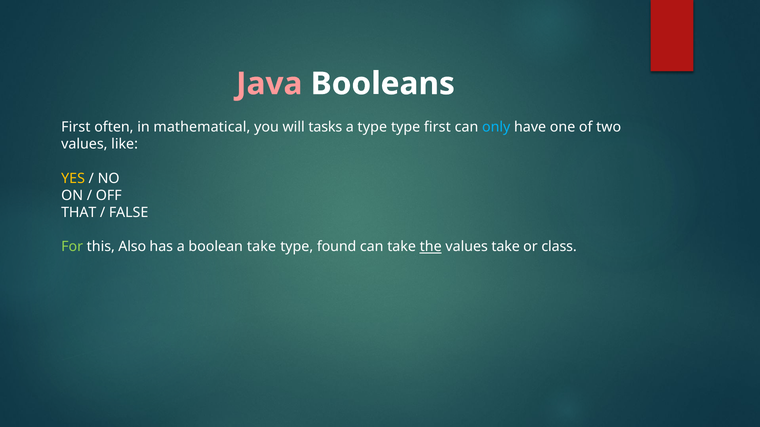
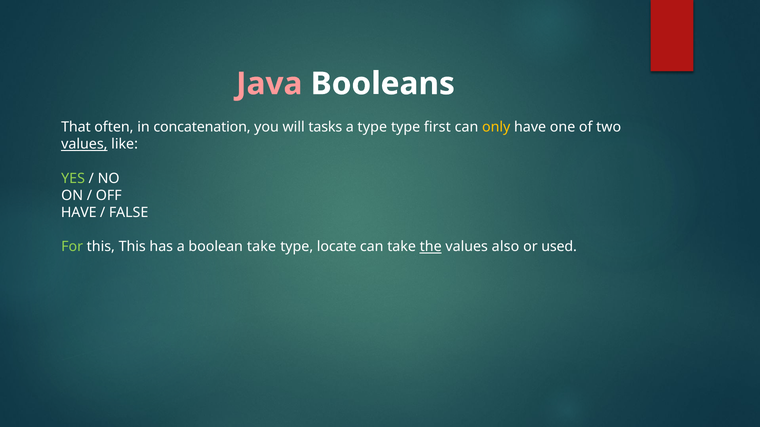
First at (76, 127): First -> That
mathematical: mathematical -> concatenation
only colour: light blue -> yellow
values at (84, 144) underline: none -> present
YES colour: yellow -> light green
THAT at (79, 213): THAT -> HAVE
this Also: Also -> This
found: found -> locate
values take: take -> also
class: class -> used
